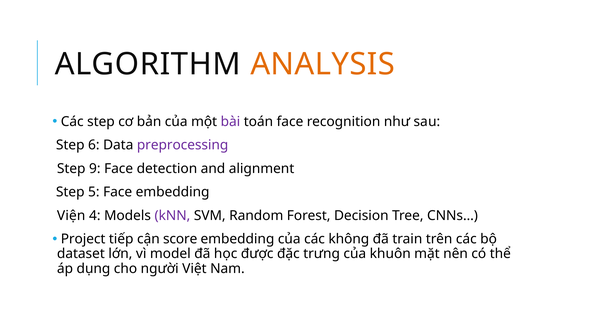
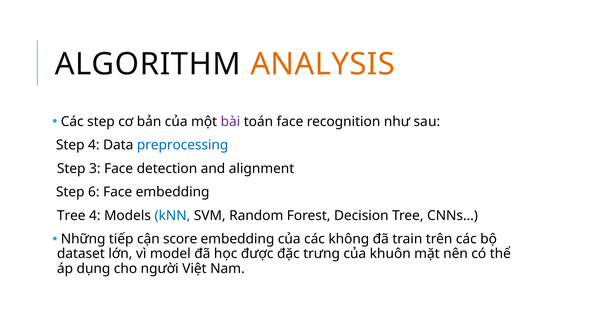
Step 6: 6 -> 4
preprocessing colour: purple -> blue
9: 9 -> 3
5: 5 -> 6
Viện at (71, 216): Viện -> Tree
kNN colour: purple -> blue
Project: Project -> Những
